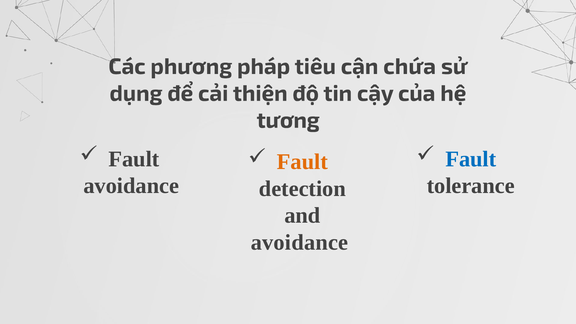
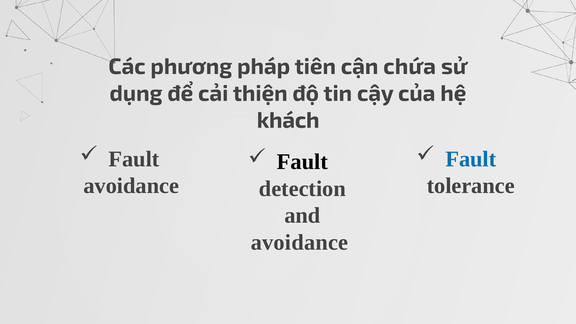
tiêu: tiêu -> tiên
tương: tương -> khách
Fault at (302, 162) colour: orange -> black
